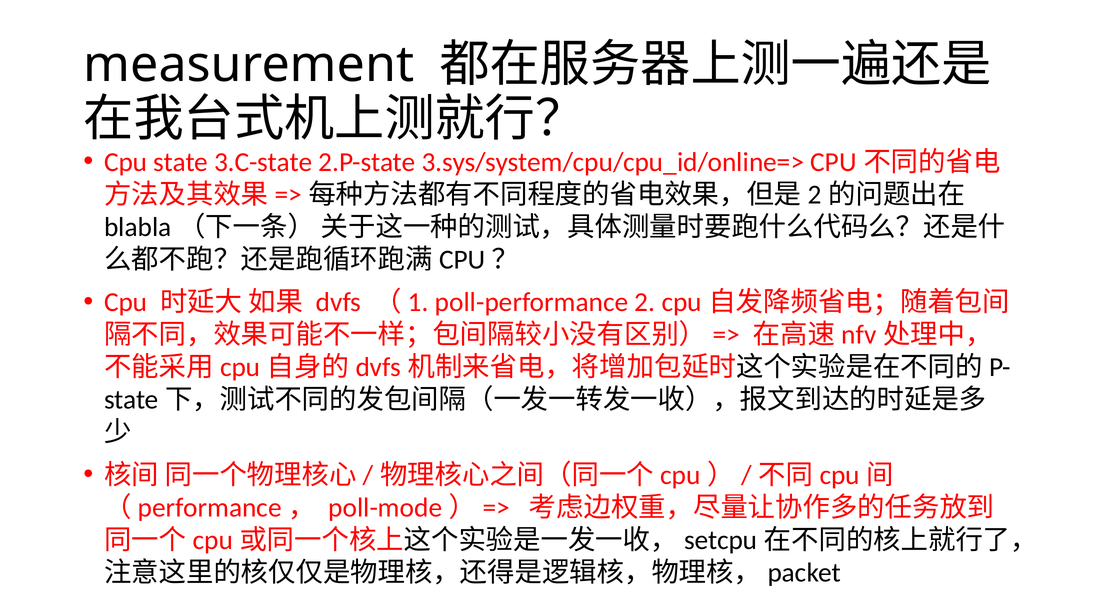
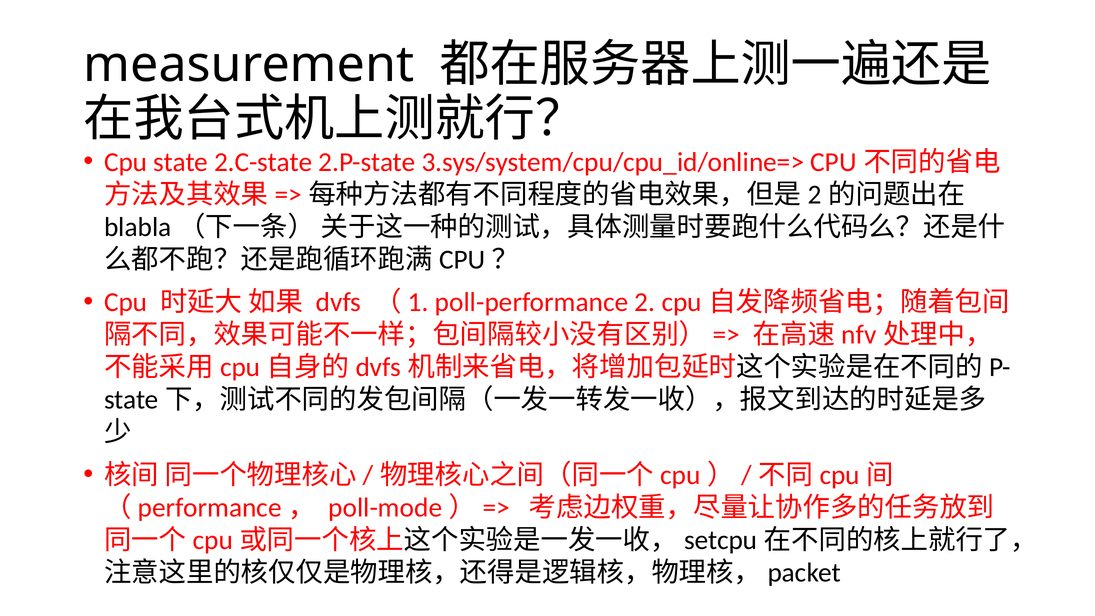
3.C-state: 3.C-state -> 2.C-state
